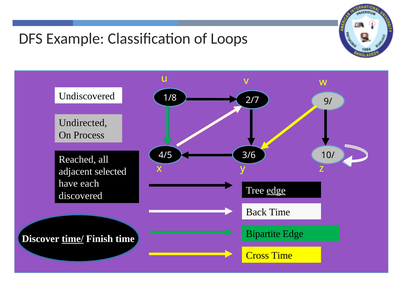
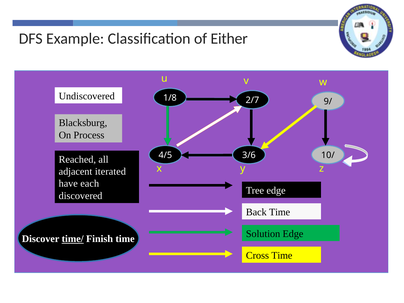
Loops: Loops -> Either
Undirected: Undirected -> Blacksburg
selected: selected -> iterated
edge at (276, 190) underline: present -> none
Bipartite: Bipartite -> Solution
